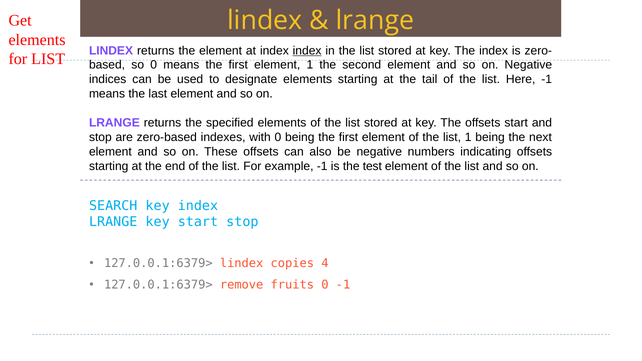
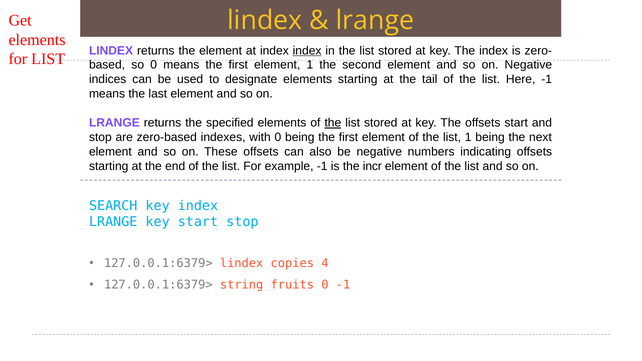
the at (333, 123) underline: none -> present
test: test -> incr
remove: remove -> string
